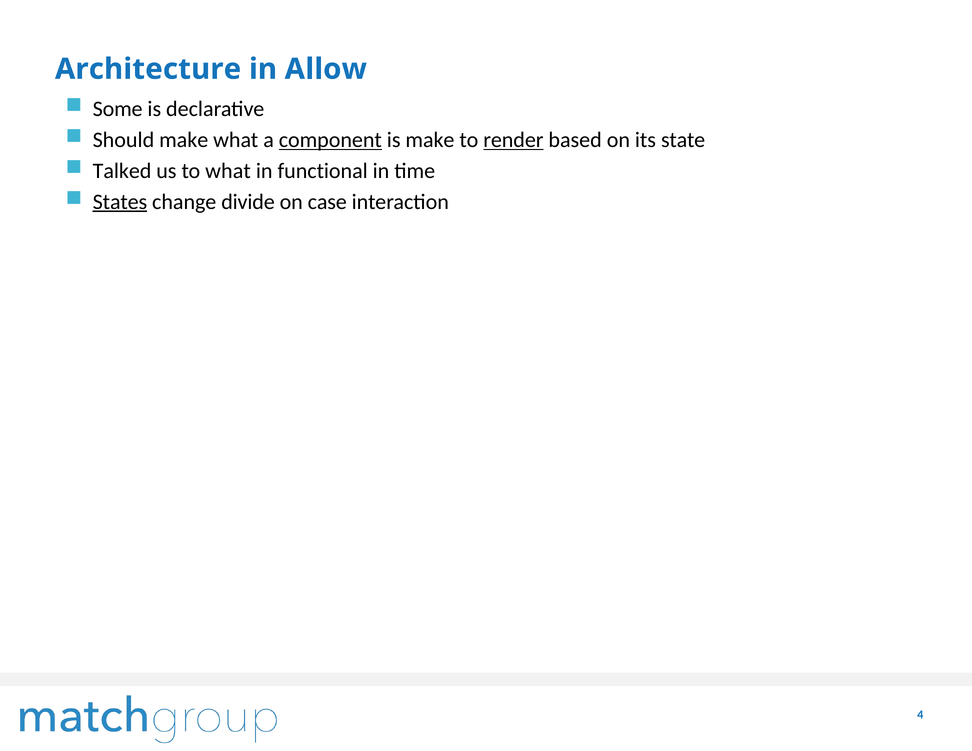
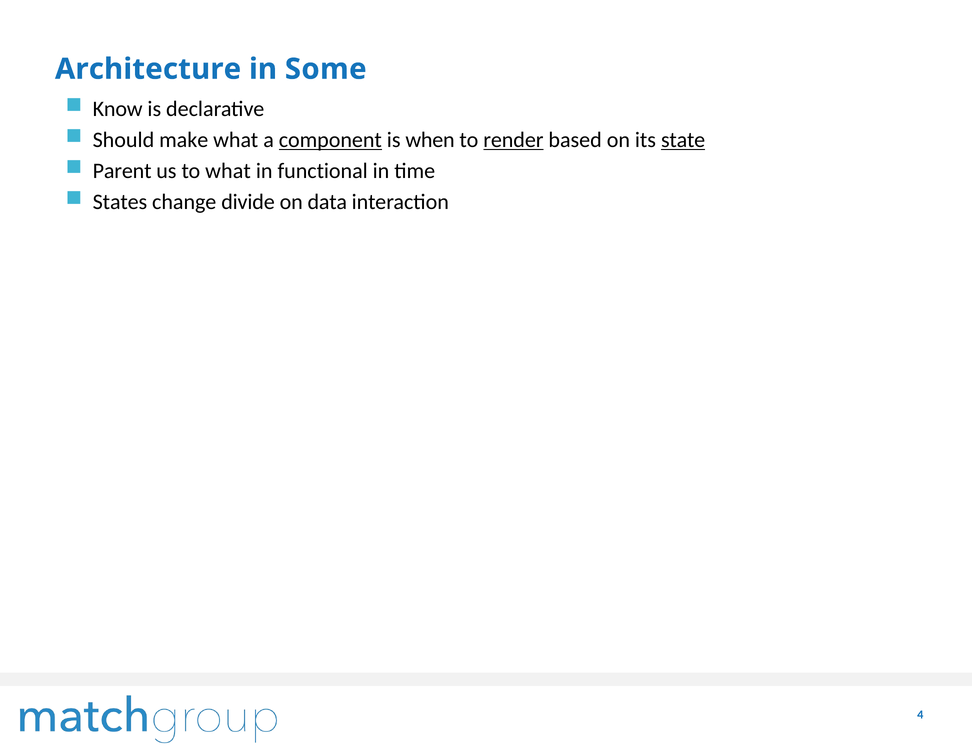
Allow: Allow -> Some
Some: Some -> Know
is make: make -> when
state underline: none -> present
Talked: Talked -> Parent
States underline: present -> none
case: case -> data
